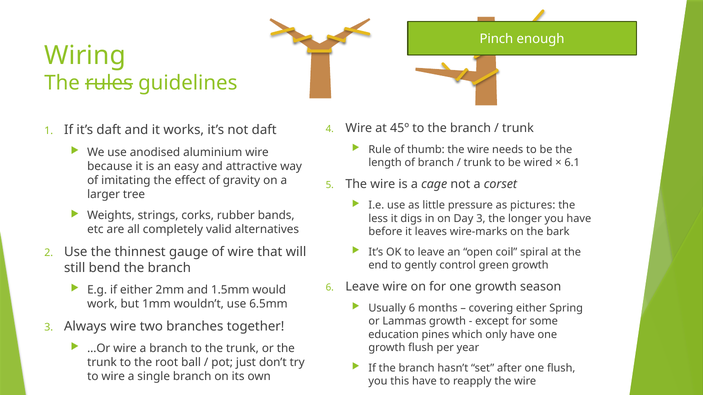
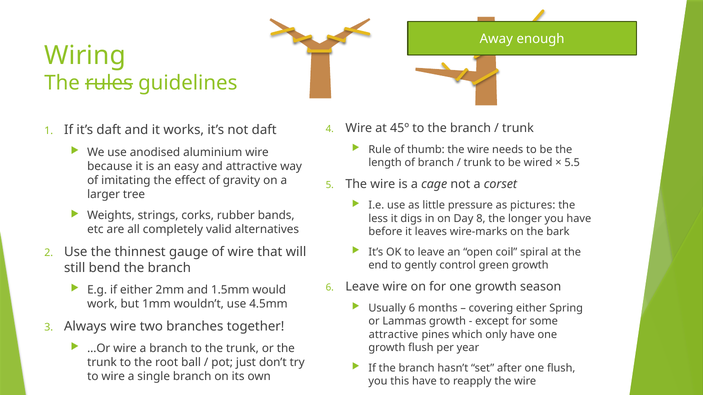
Pinch: Pinch -> Away
6.1: 6.1 -> 5.5
Day 3: 3 -> 8
6.5mm: 6.5mm -> 4.5mm
education at (394, 335): education -> attractive
